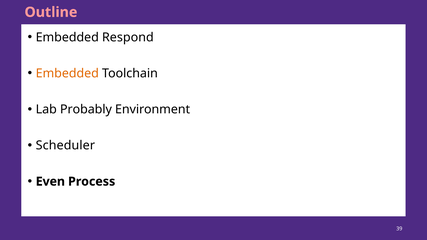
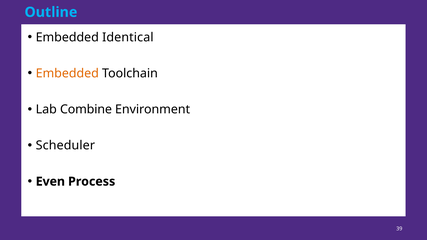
Outline colour: pink -> light blue
Respond: Respond -> Identical
Probably: Probably -> Combine
